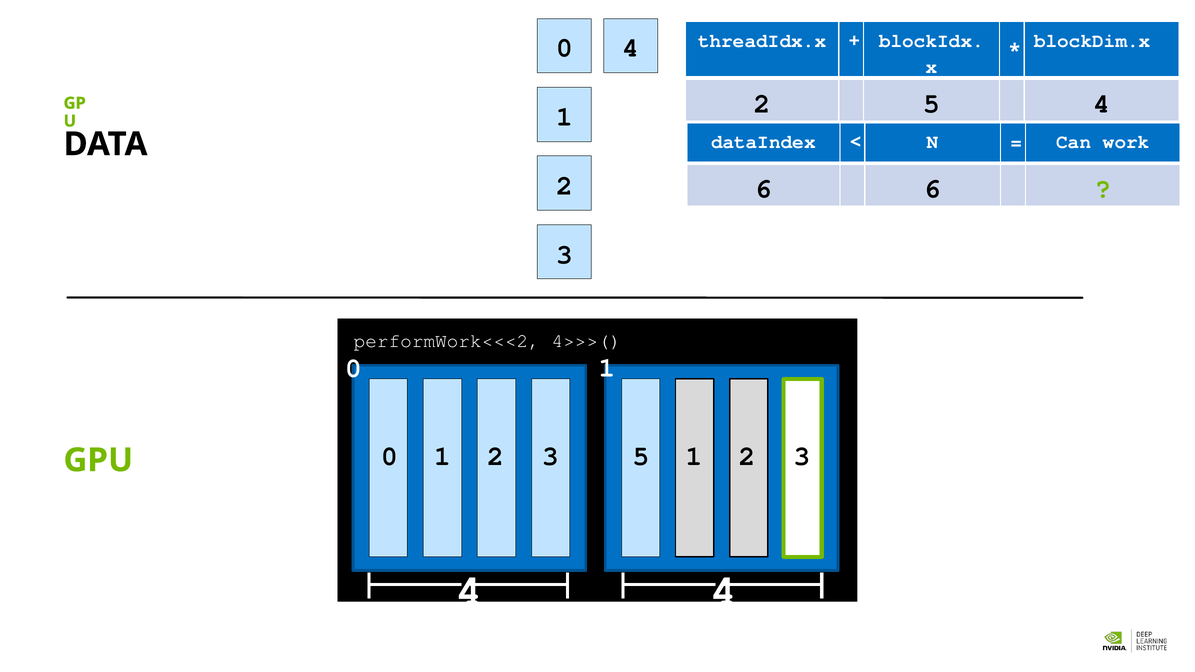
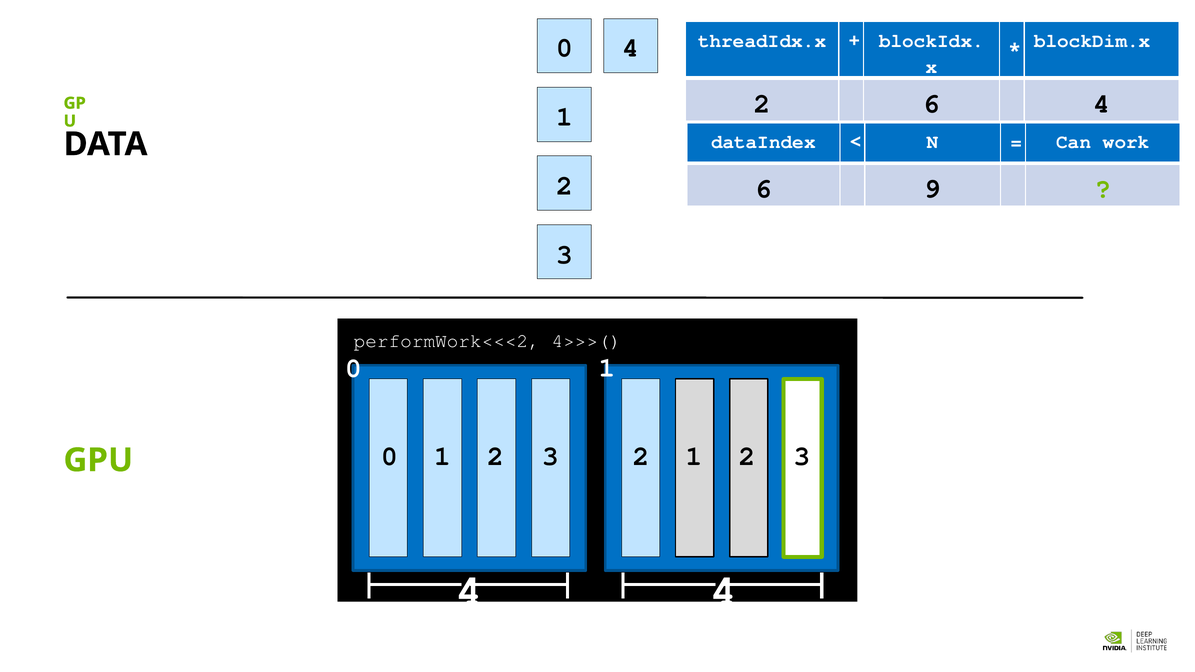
2 5: 5 -> 6
6 6: 6 -> 9
3 5: 5 -> 2
